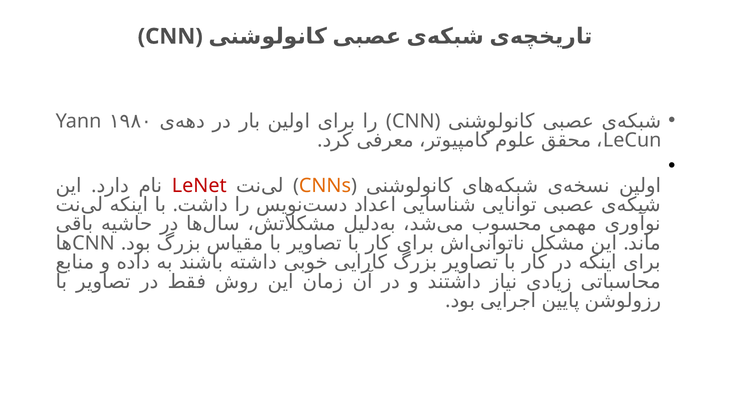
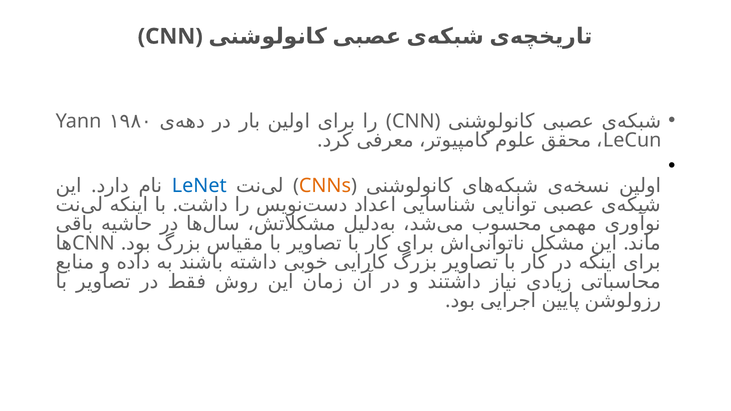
LeNet colour: red -> blue
